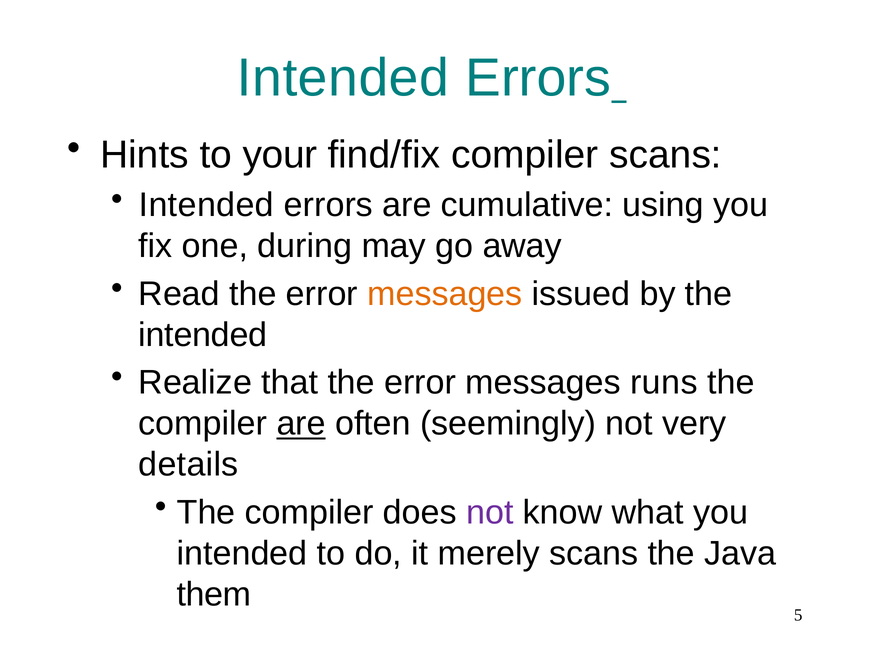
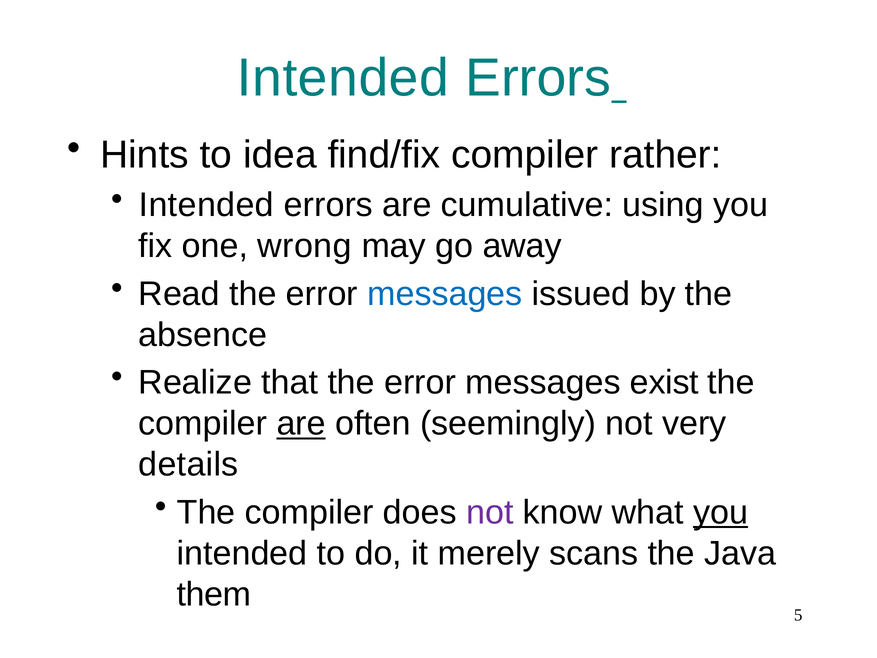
your: your -> idea
compiler scans: scans -> rather
during: during -> wrong
messages at (445, 294) colour: orange -> blue
intended at (203, 335): intended -> absence
runs: runs -> exist
you at (721, 512) underline: none -> present
